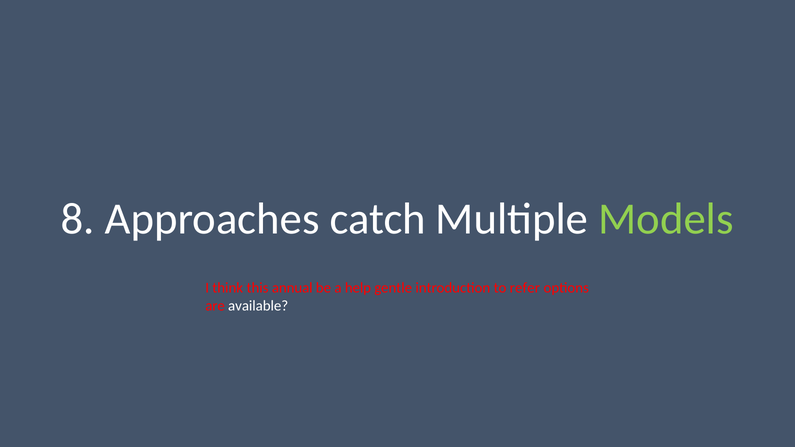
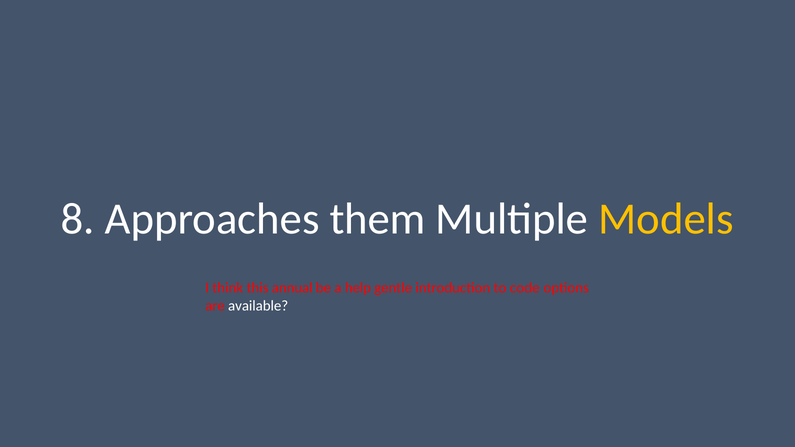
catch: catch -> them
Models colour: light green -> yellow
refer: refer -> code
